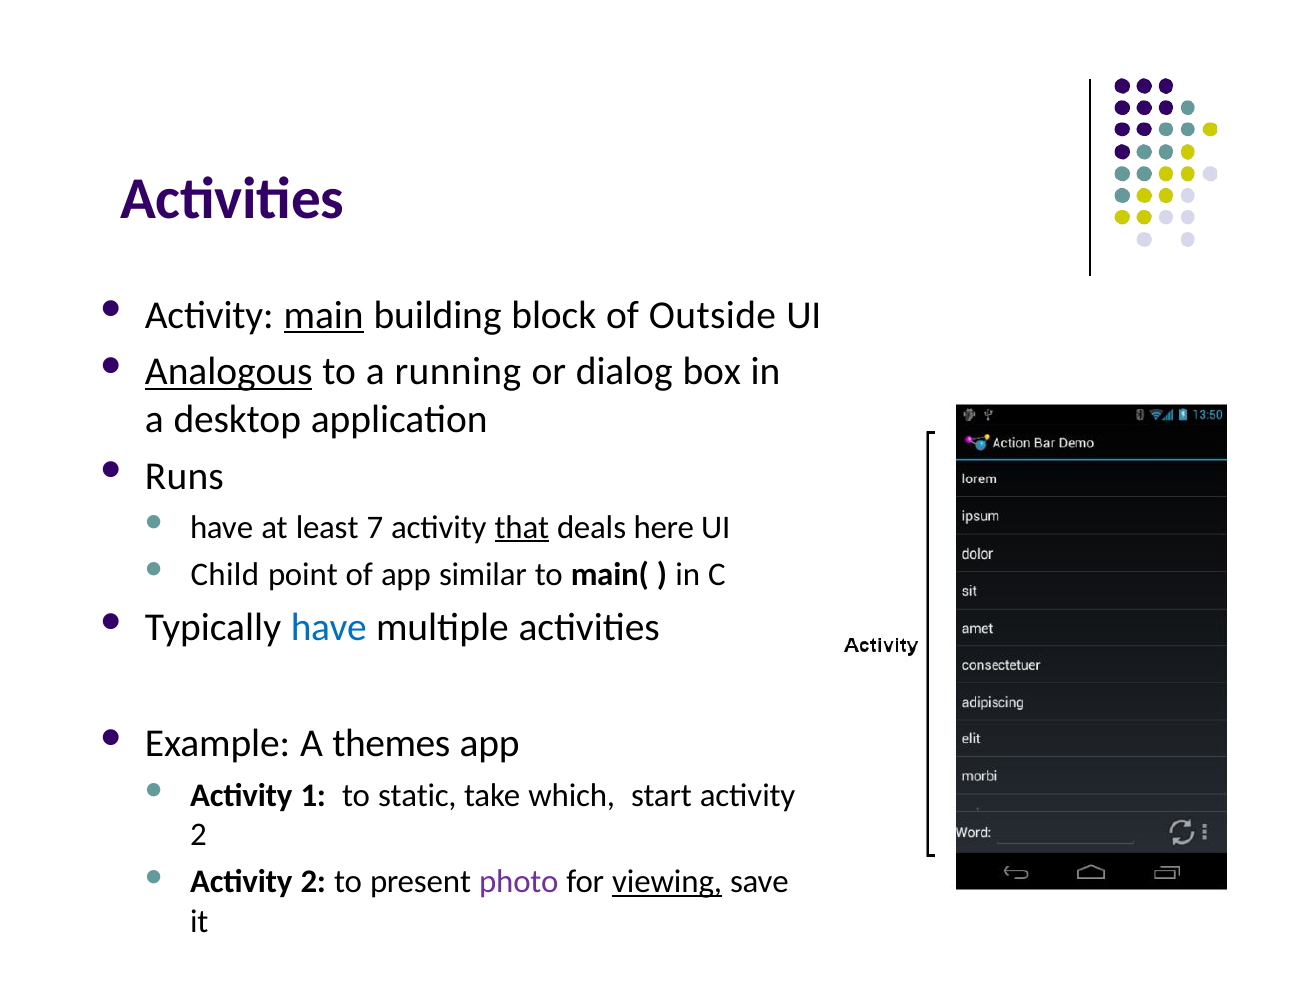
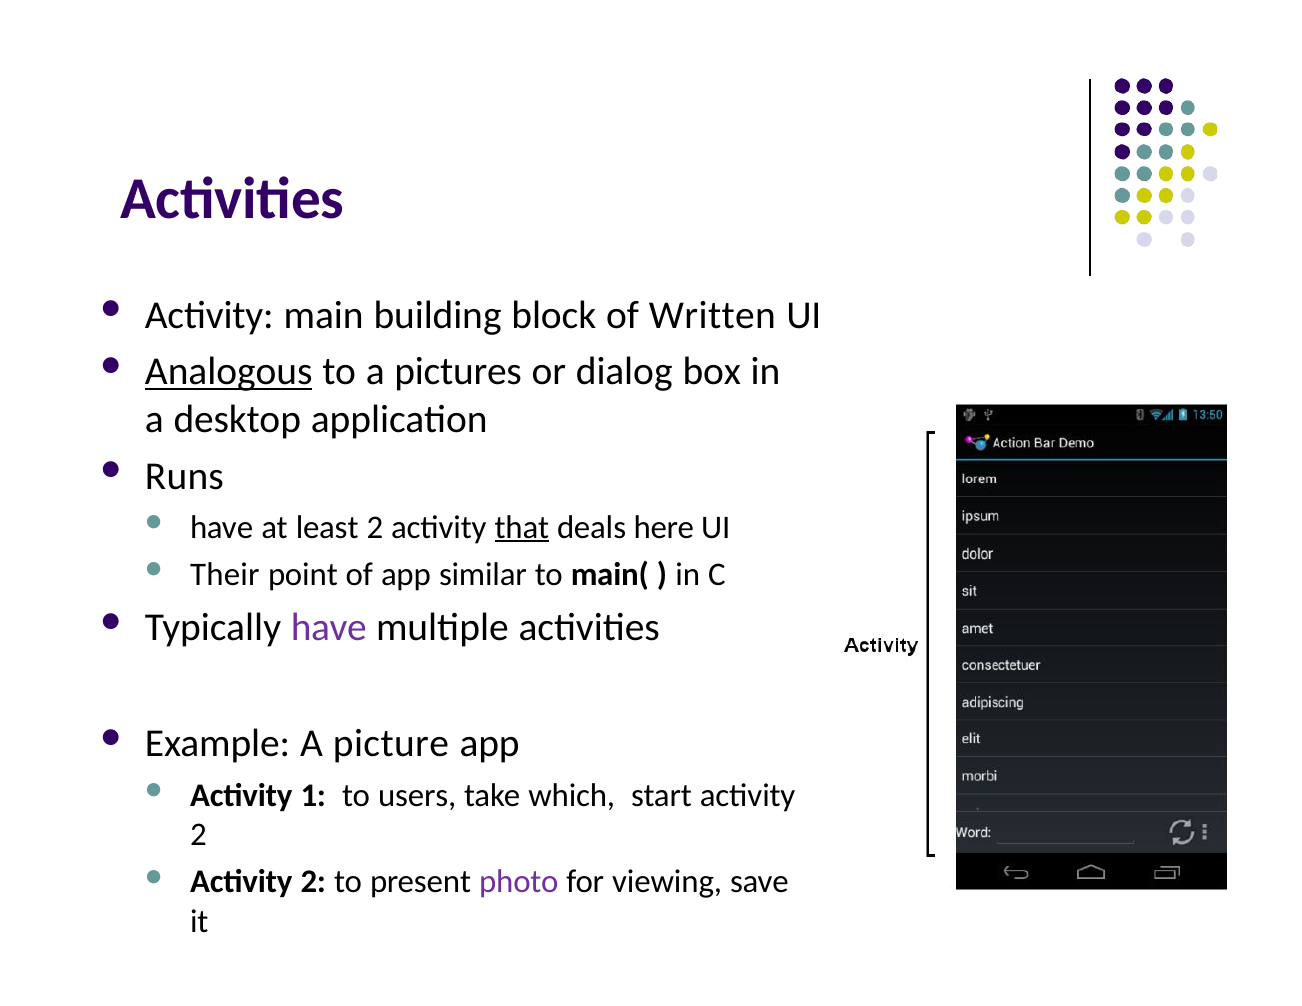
main underline: present -> none
Outside: Outside -> Written
running: running -> pictures
least 7: 7 -> 2
Child: Child -> Their
have at (329, 627) colour: blue -> purple
themes: themes -> picture
static: static -> users
viewing underline: present -> none
